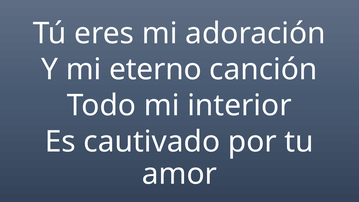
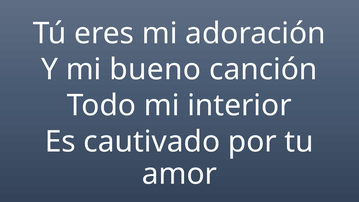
eterno: eterno -> bueno
